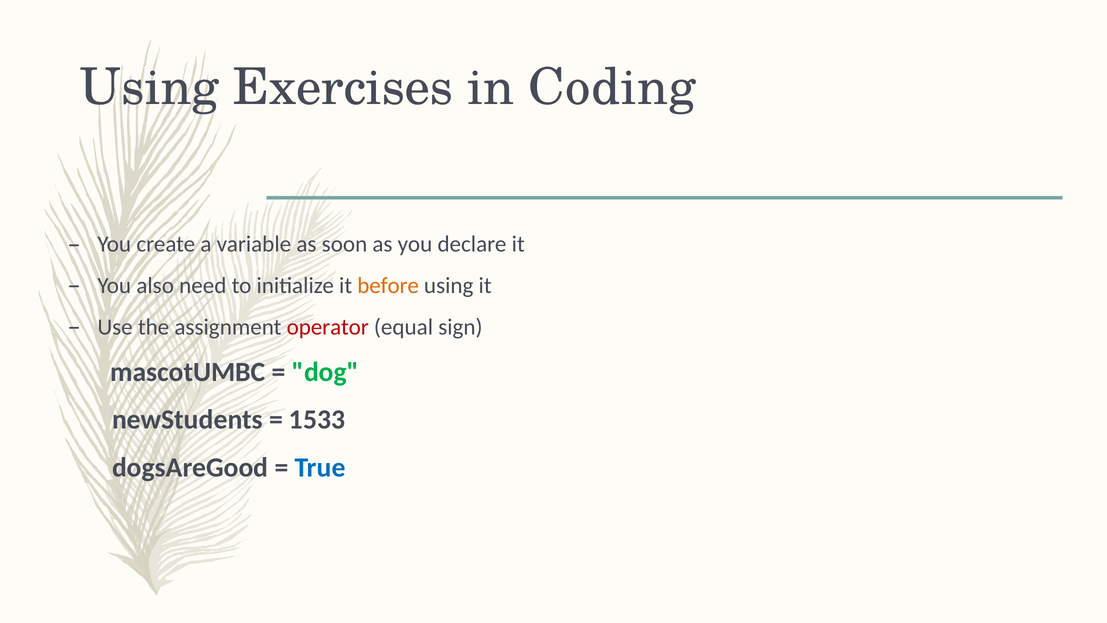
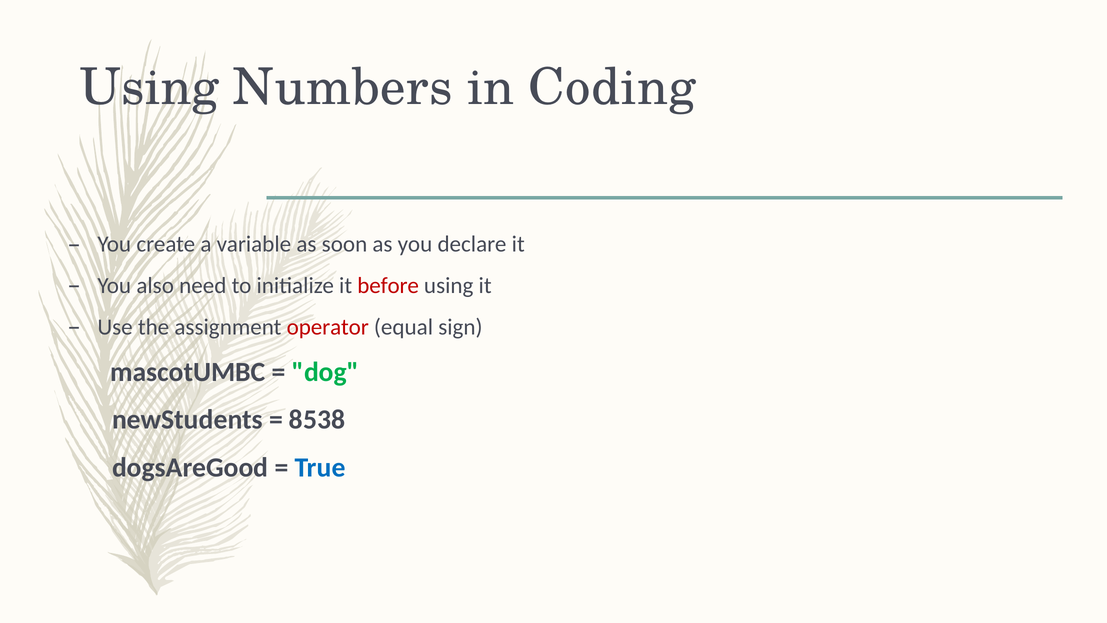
Exercises: Exercises -> Numbers
before colour: orange -> red
1533: 1533 -> 8538
